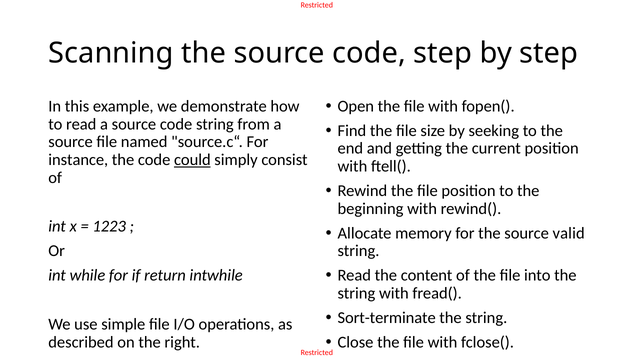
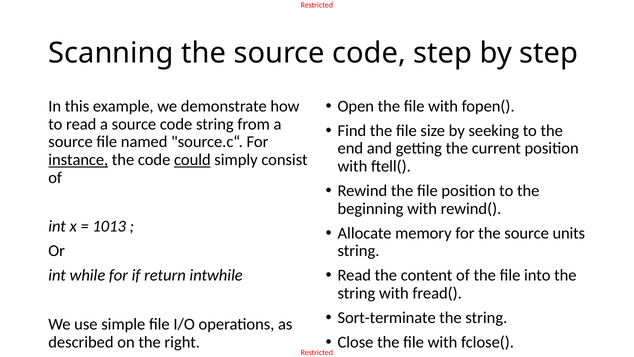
instance underline: none -> present
1223: 1223 -> 1013
valid: valid -> units
